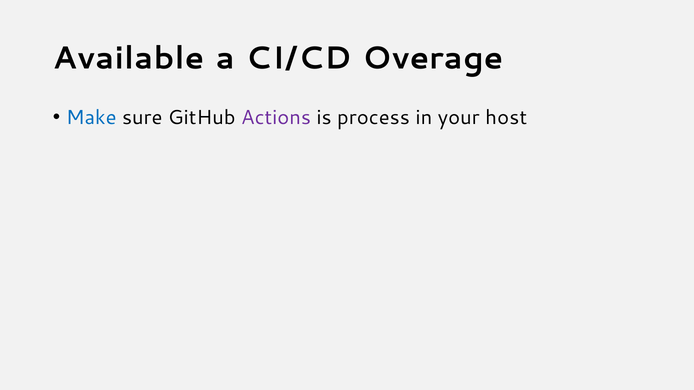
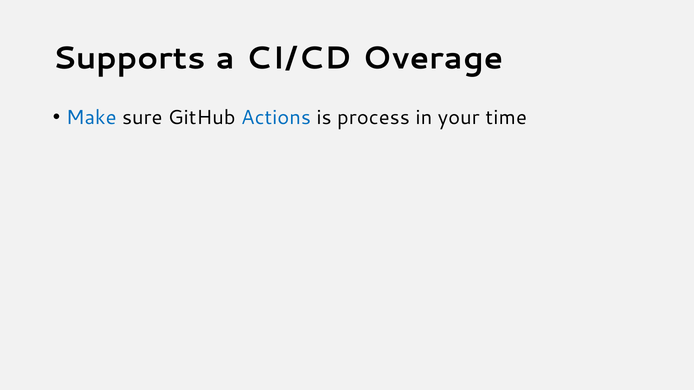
Available: Available -> Supports
Actions colour: purple -> blue
host: host -> time
